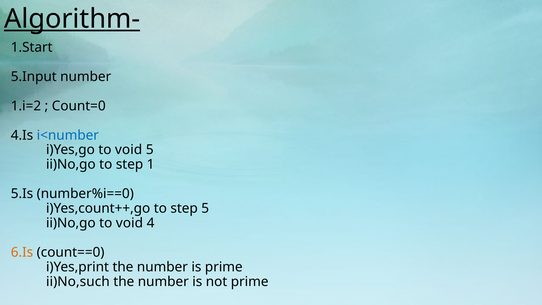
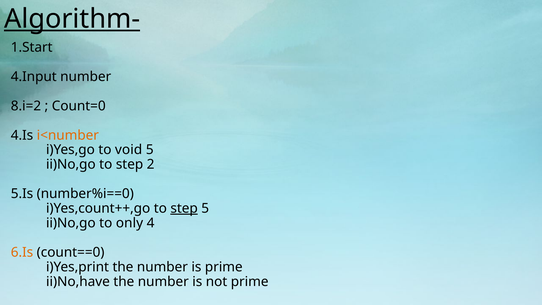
5.Input: 5.Input -> 4.Input
1.i=2: 1.i=2 -> 8.i=2
i<number colour: blue -> orange
1: 1 -> 2
step at (184, 208) underline: none -> present
ii)No,go to void: void -> only
ii)No,such: ii)No,such -> ii)No,have
